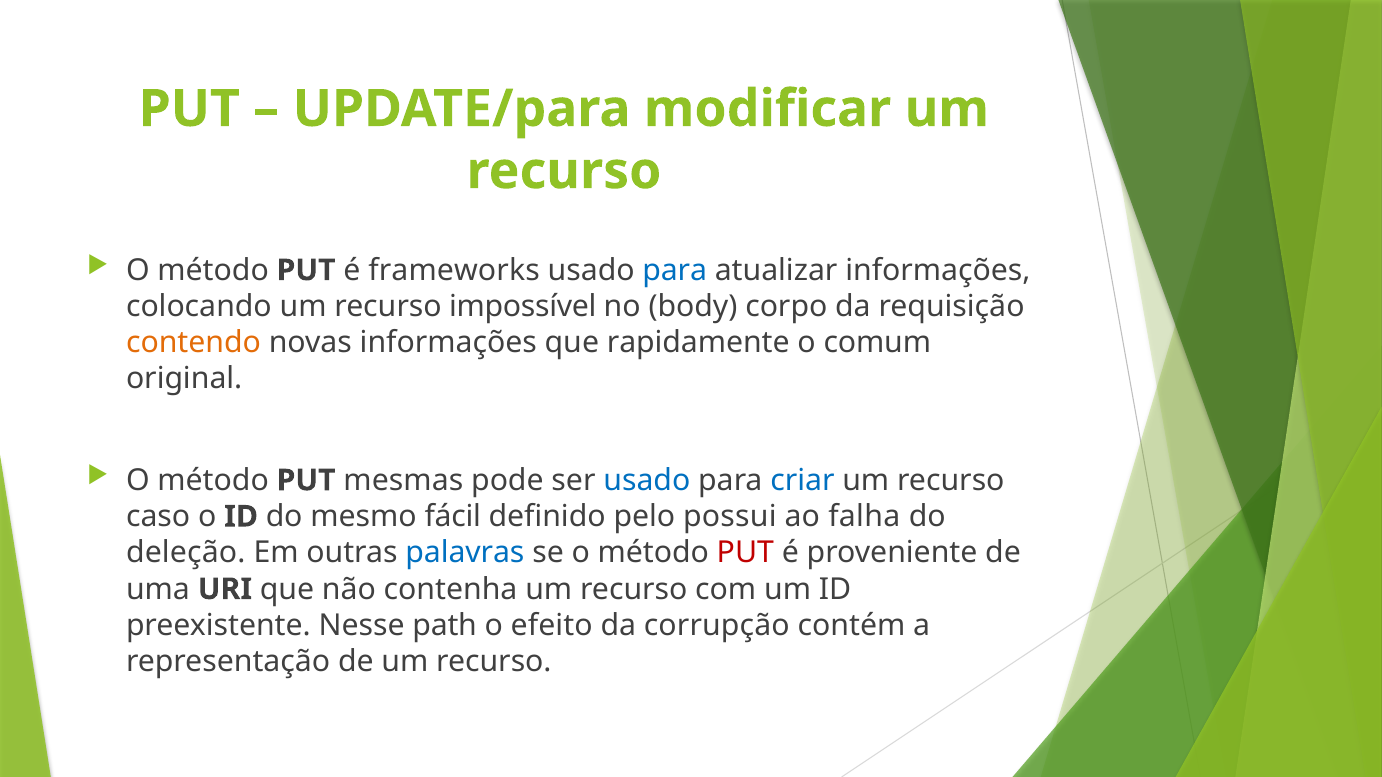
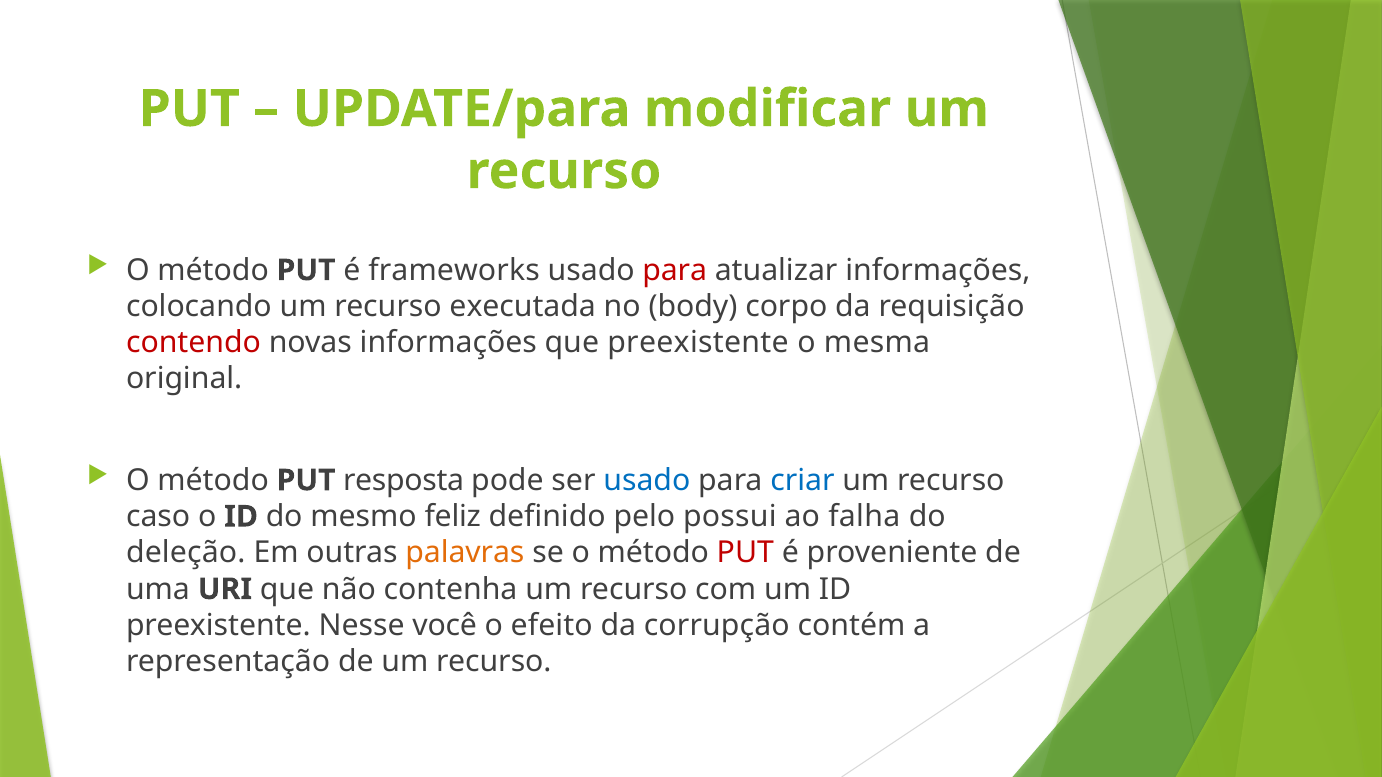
para at (675, 270) colour: blue -> red
impossível: impossível -> executada
contendo colour: orange -> red
que rapidamente: rapidamente -> preexistente
comum: comum -> mesma
mesmas: mesmas -> resposta
fácil: fácil -> feliz
palavras colour: blue -> orange
path: path -> você
